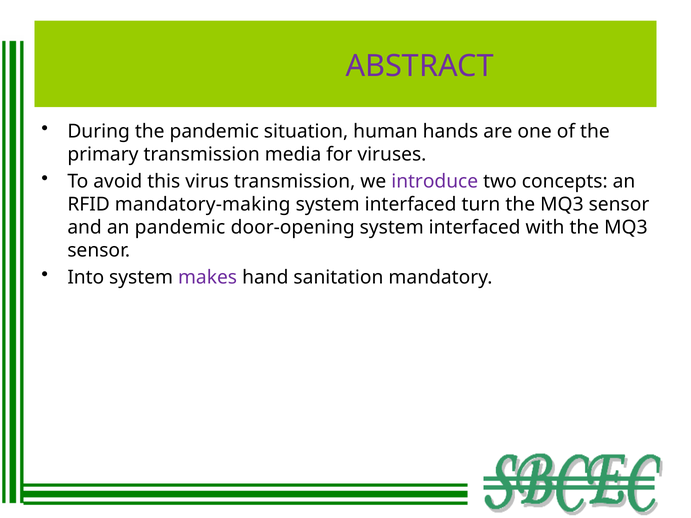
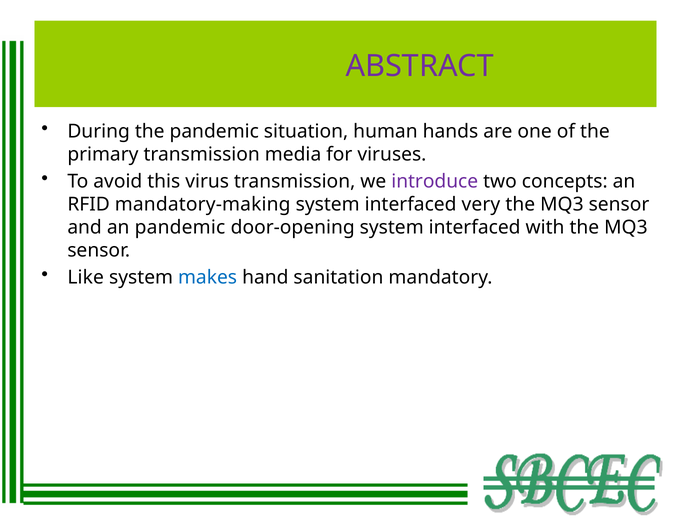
turn: turn -> very
Into: Into -> Like
makes colour: purple -> blue
